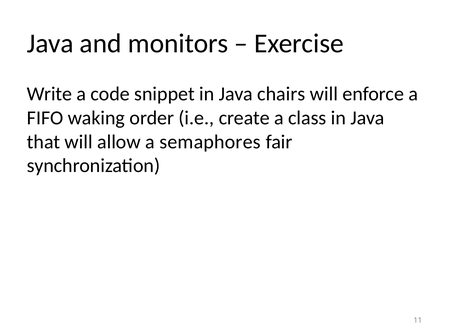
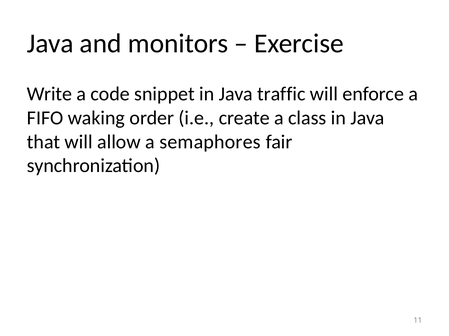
chairs: chairs -> traffic
